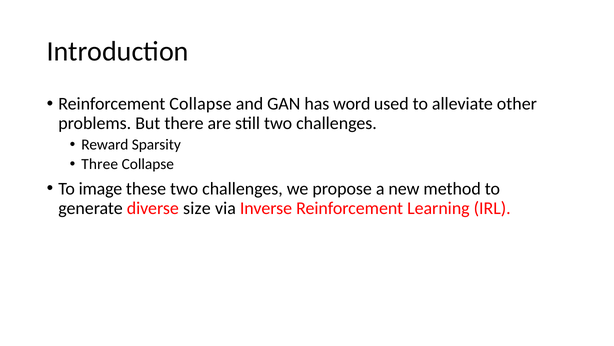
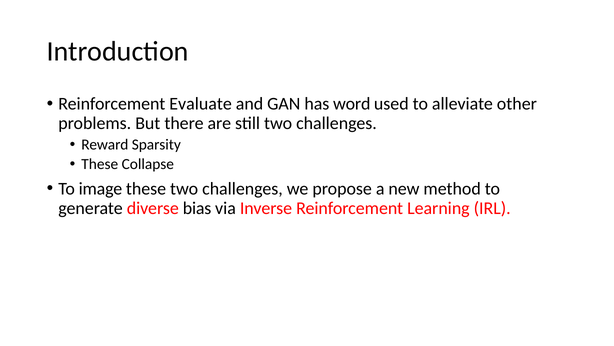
Reinforcement Collapse: Collapse -> Evaluate
Three at (100, 164): Three -> These
size: size -> bias
